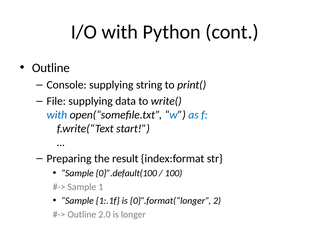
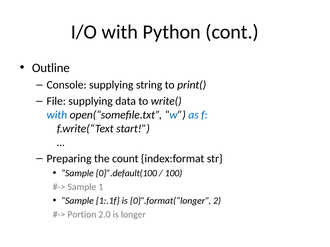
result: result -> count
Outline at (82, 215): Outline -> Portion
